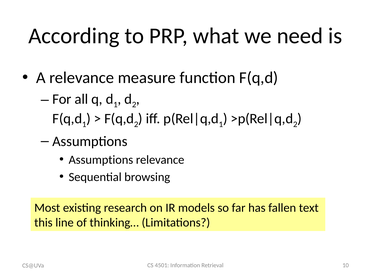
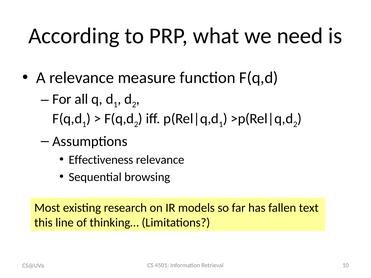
Assumptions at (101, 160): Assumptions -> Effectiveness
